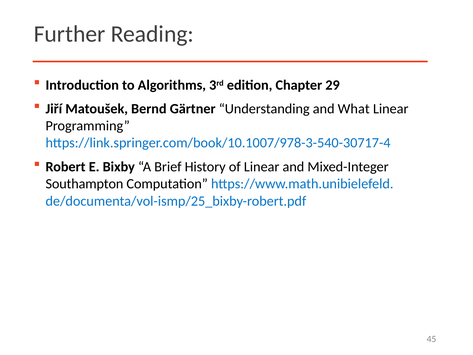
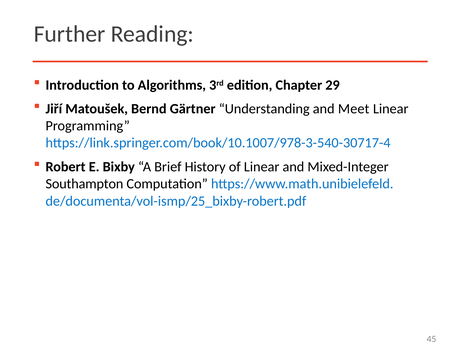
What: What -> Meet
